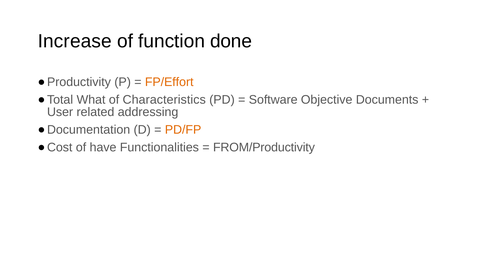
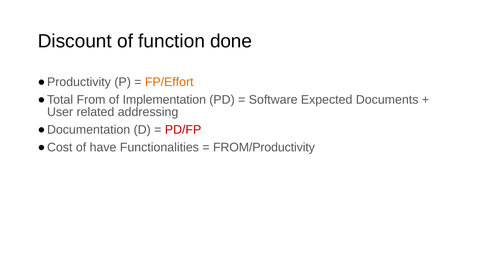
Increase: Increase -> Discount
What: What -> From
Characteristics: Characteristics -> Implementation
Objective: Objective -> Expected
PD/FP colour: orange -> red
